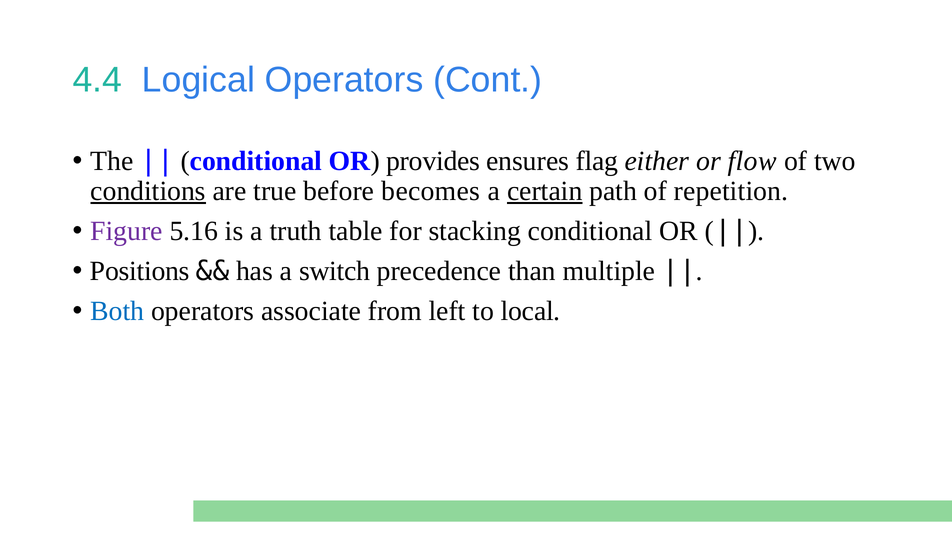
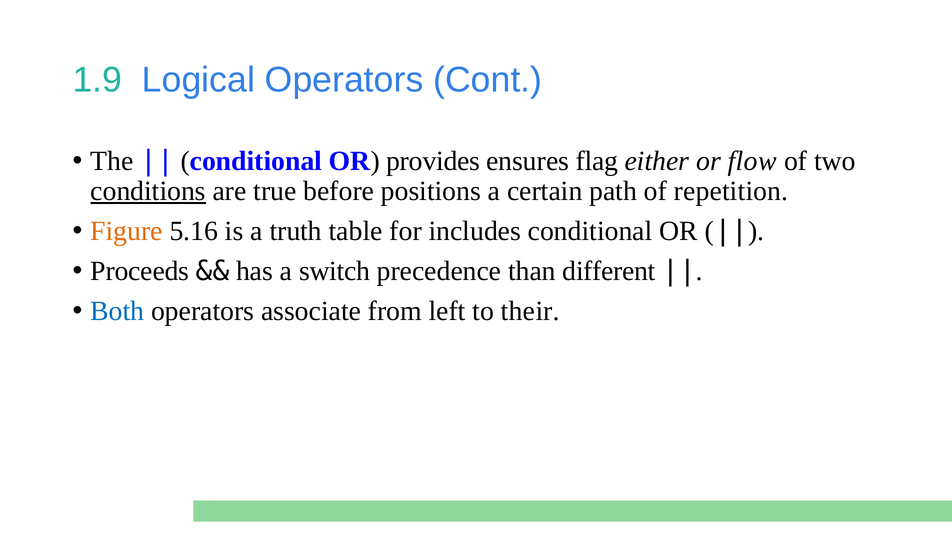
4.4: 4.4 -> 1.9
becomes: becomes -> positions
certain underline: present -> none
Figure colour: purple -> orange
stacking: stacking -> includes
Positions: Positions -> Proceeds
multiple: multiple -> different
local: local -> their
